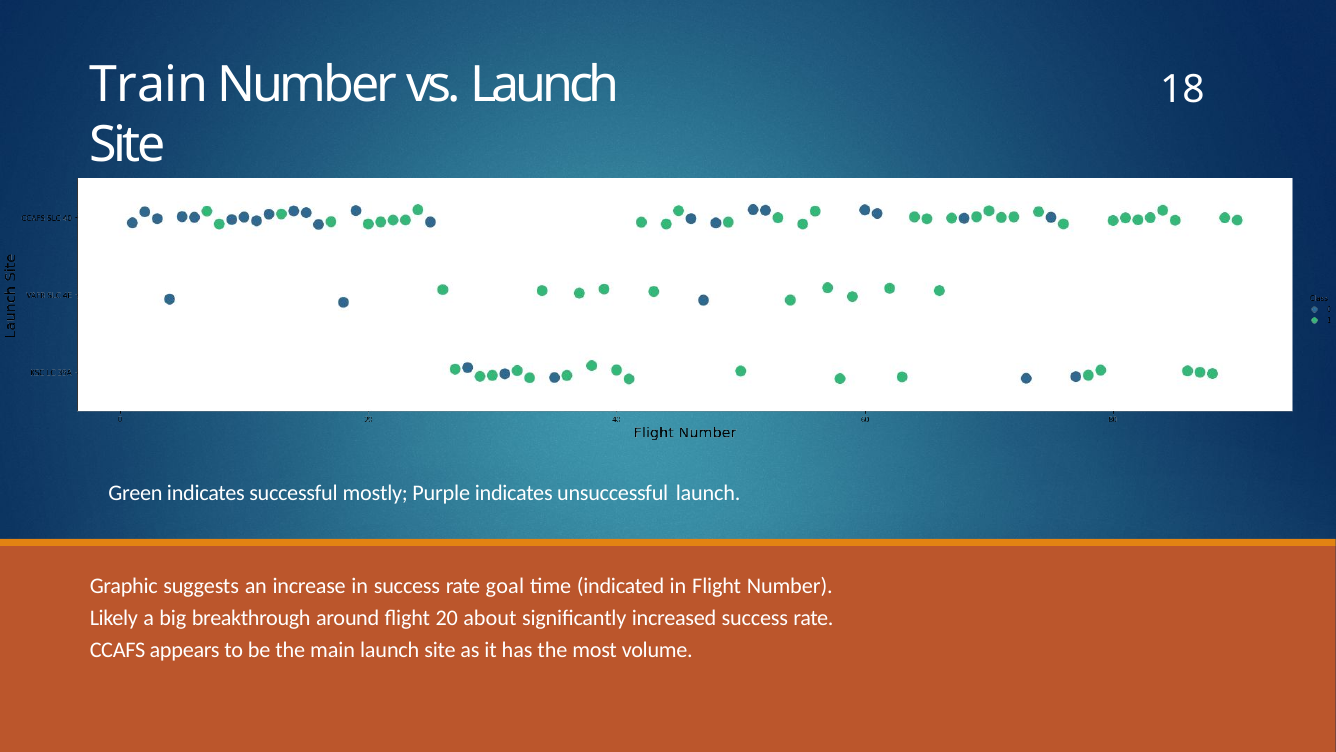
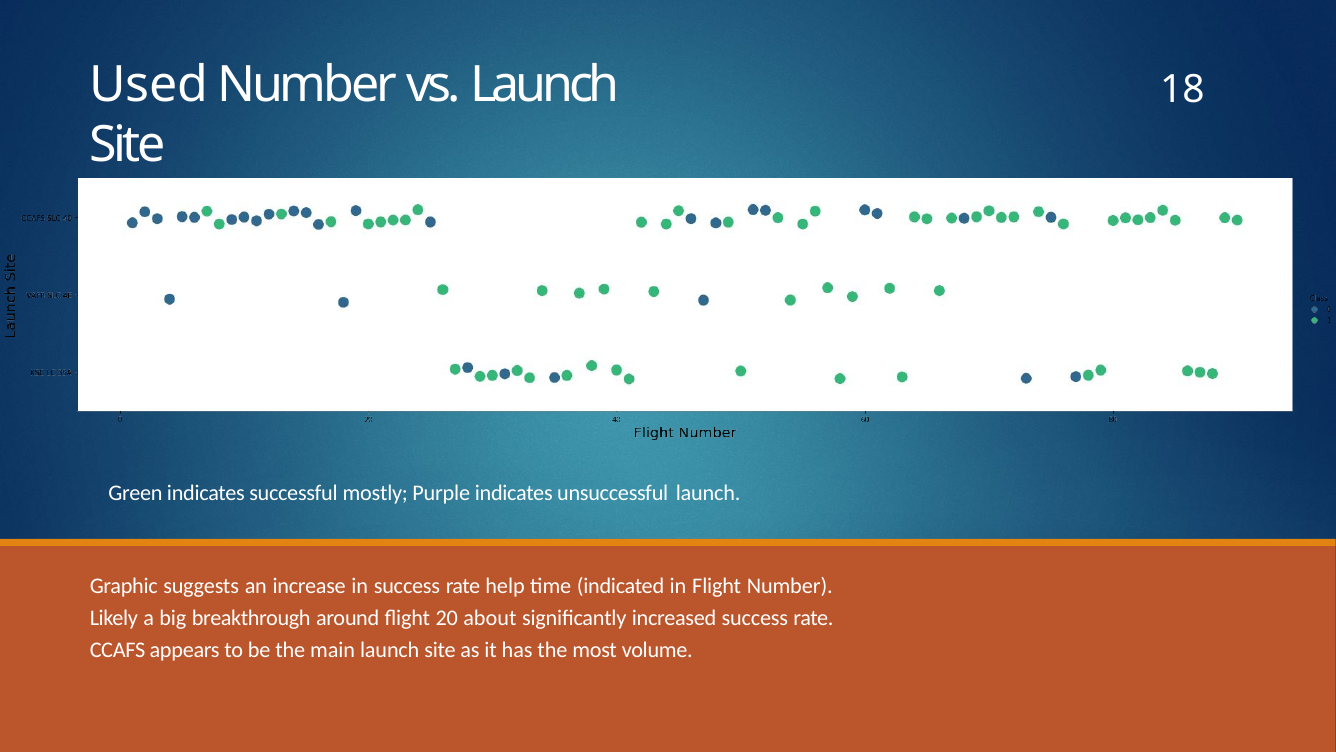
Train: Train -> Used
goal: goal -> help
